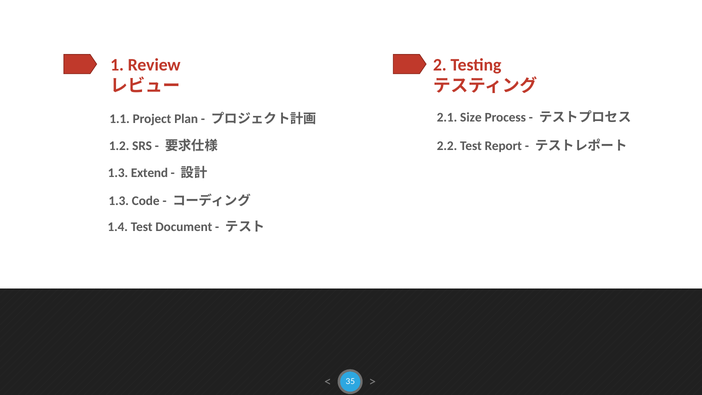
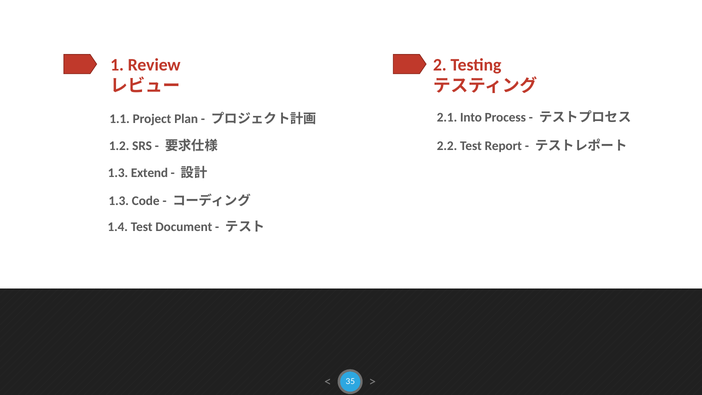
Size: Size -> Into
